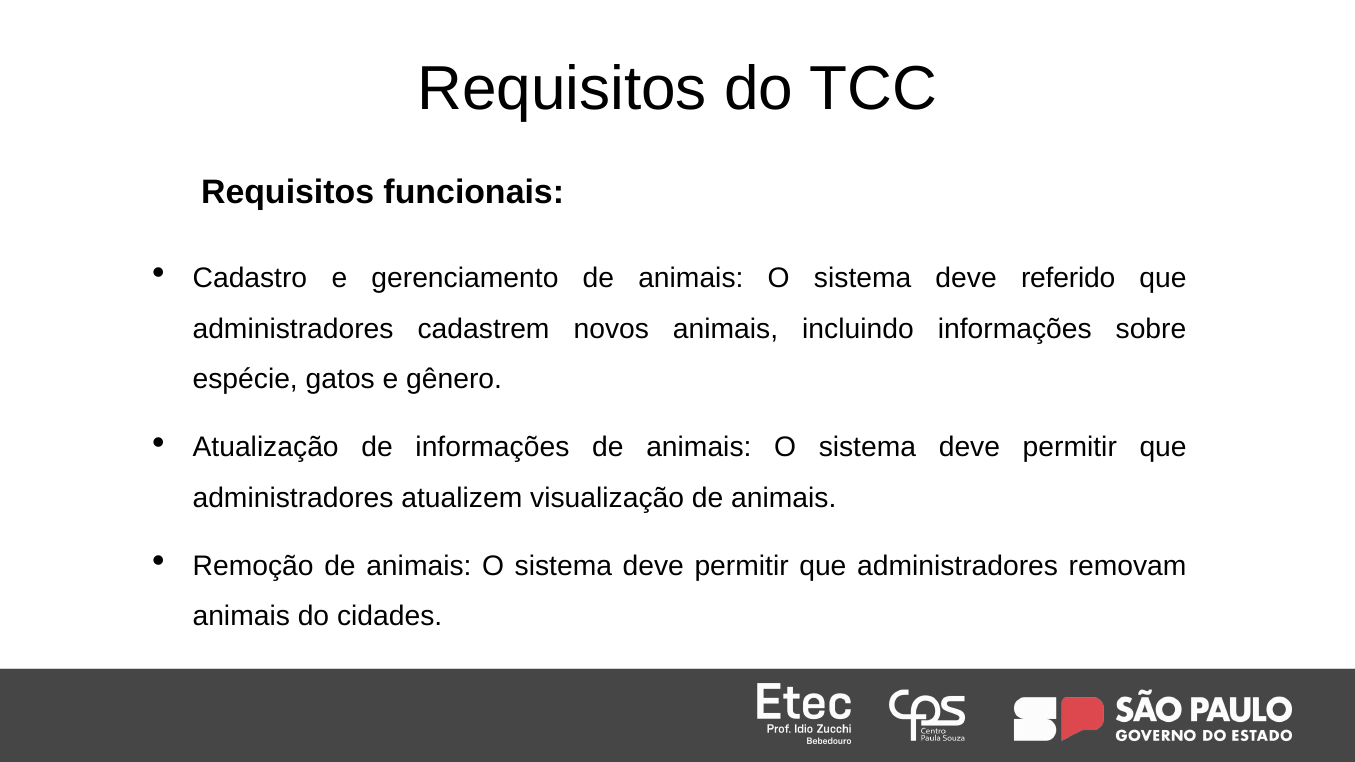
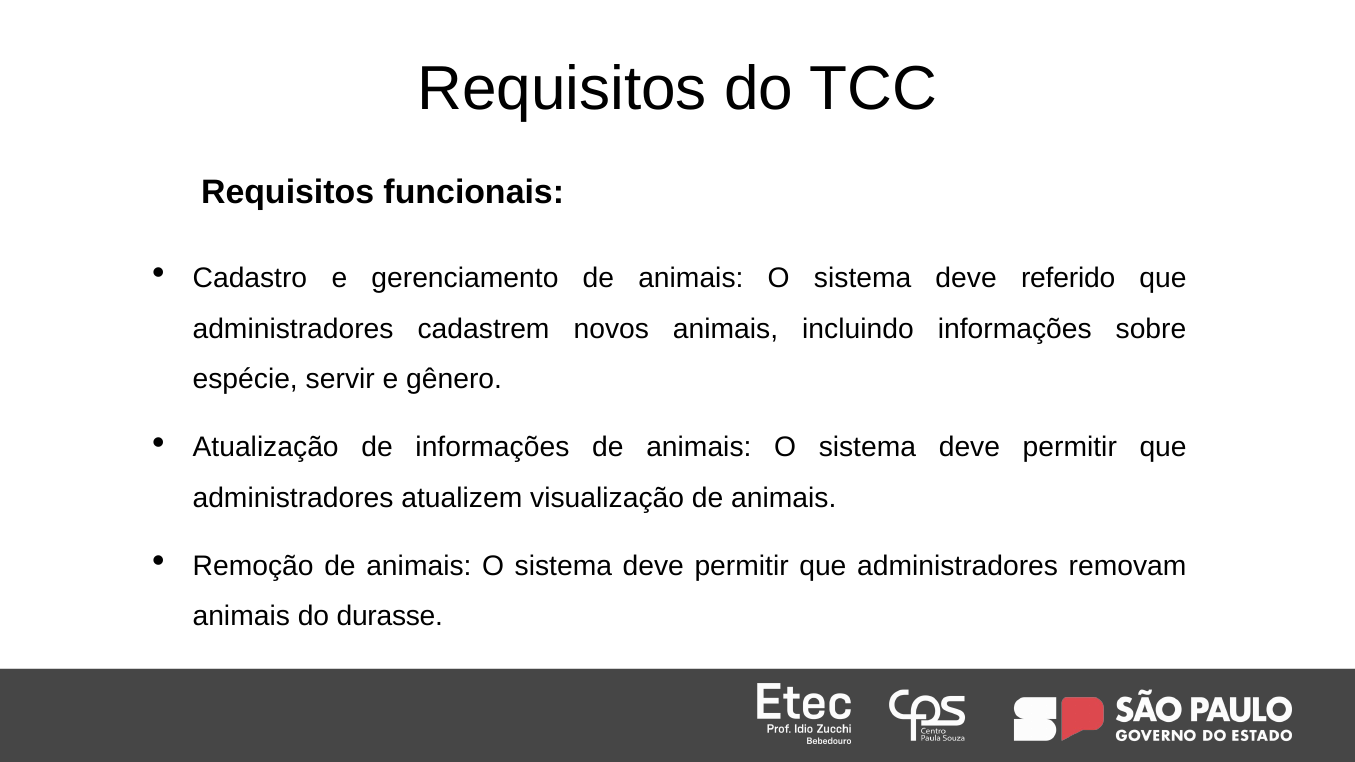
gatos: gatos -> servir
cidades: cidades -> durasse
